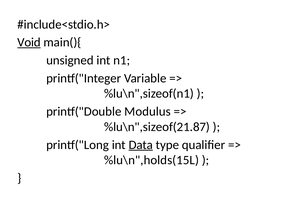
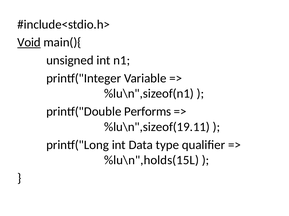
Modulus: Modulus -> Performs
%lu\n",sizeof(21.87: %lu\n",sizeof(21.87 -> %lu\n",sizeof(19.11
Data underline: present -> none
